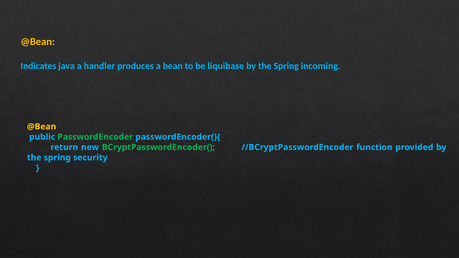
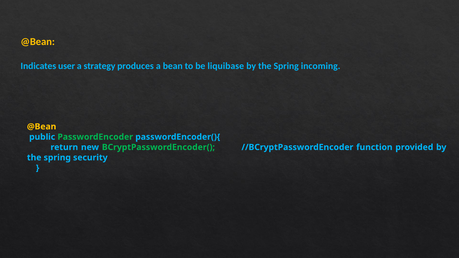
java: java -> user
handler: handler -> strategy
